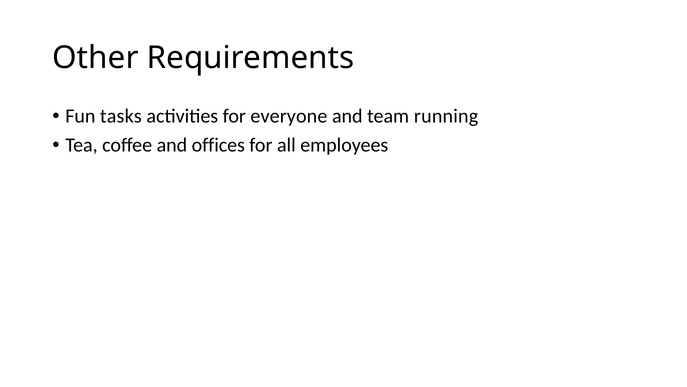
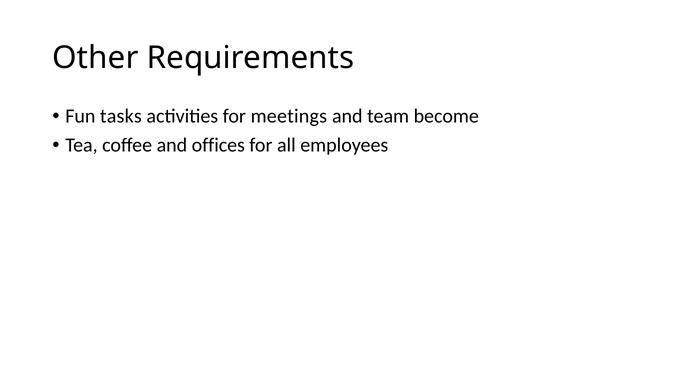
everyone: everyone -> meetings
running: running -> become
